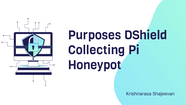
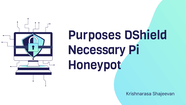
Collecting: Collecting -> Necessary
